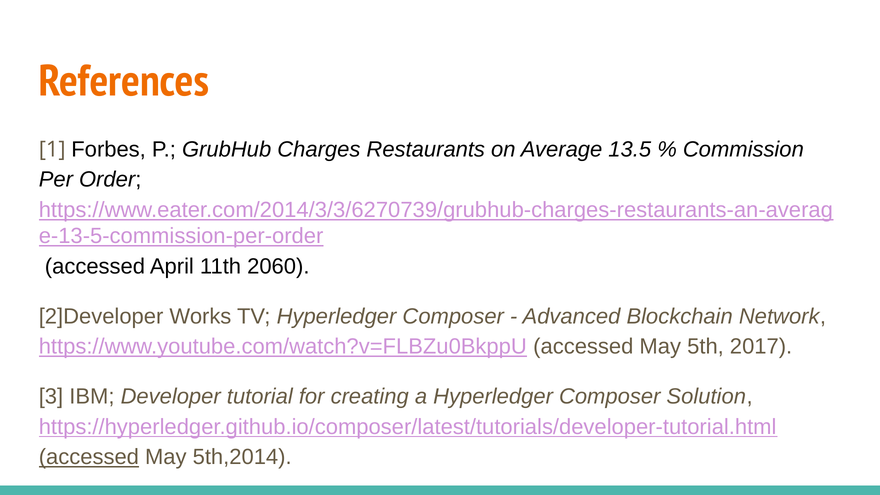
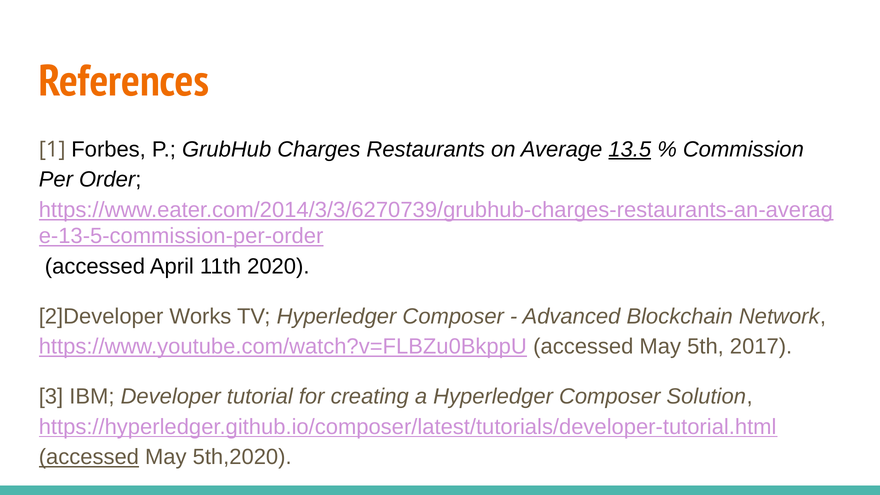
13.5 underline: none -> present
2060: 2060 -> 2020
5th,2014: 5th,2014 -> 5th,2020
